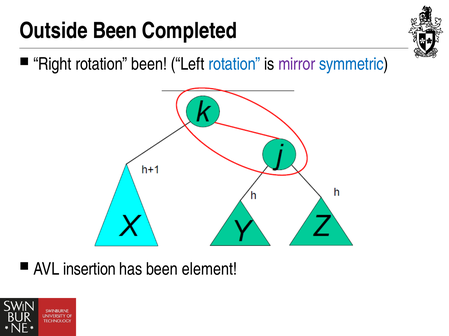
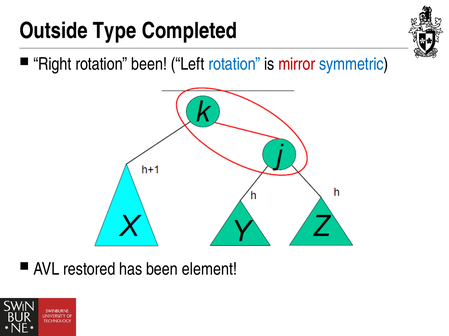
Outside Been: Been -> Type
mirror colour: purple -> red
insertion: insertion -> restored
